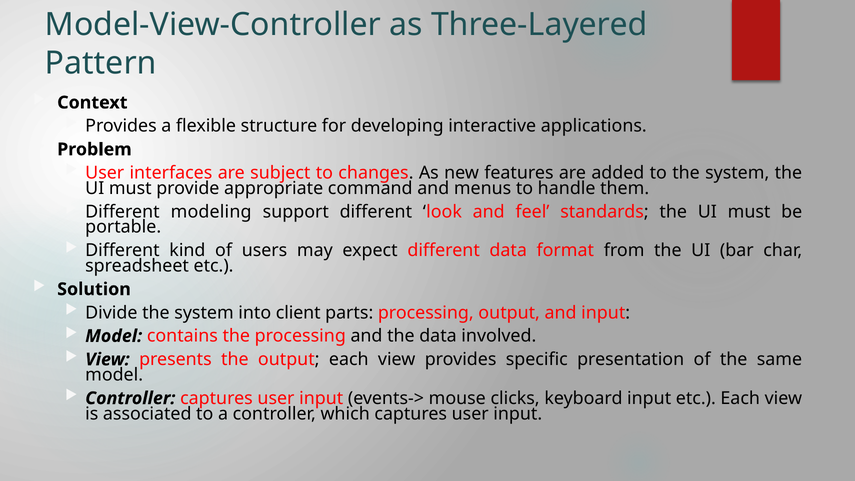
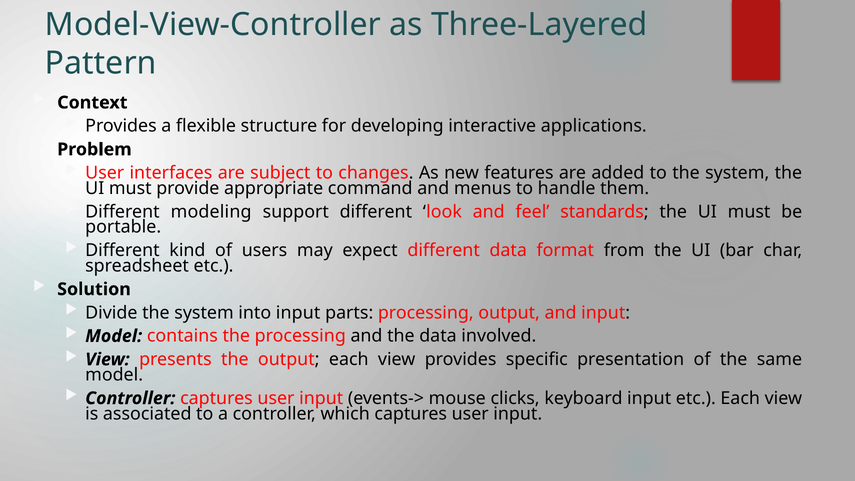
into client: client -> input
